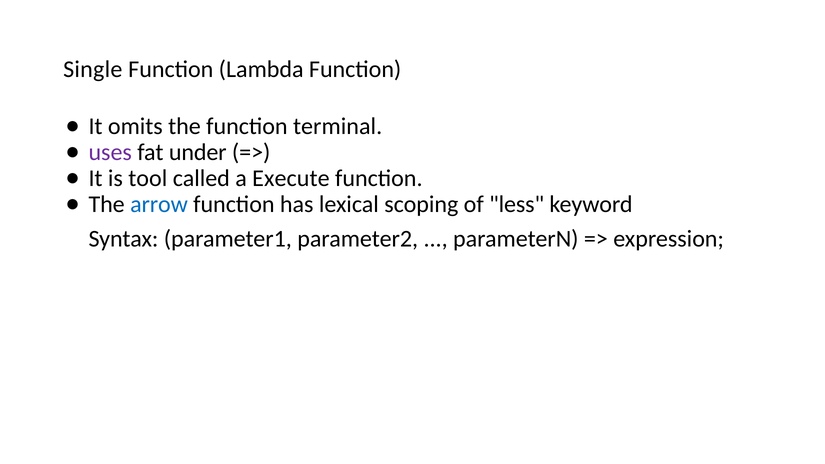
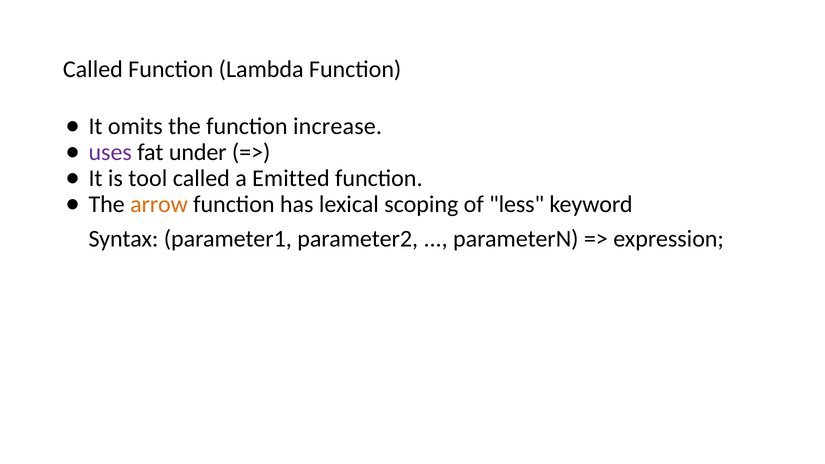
Single at (93, 69): Single -> Called
terminal: terminal -> increase
Execute: Execute -> Emitted
arrow colour: blue -> orange
